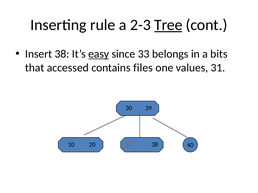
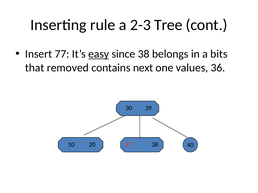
Tree underline: present -> none
Insert 38: 38 -> 77
since 33: 33 -> 38
accessed: accessed -> removed
files: files -> next
31: 31 -> 36
